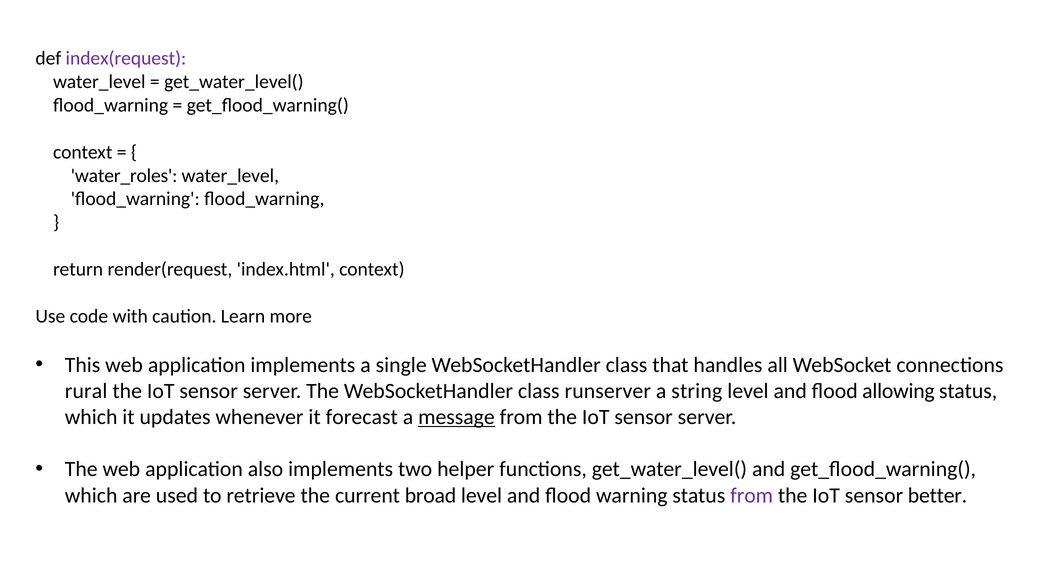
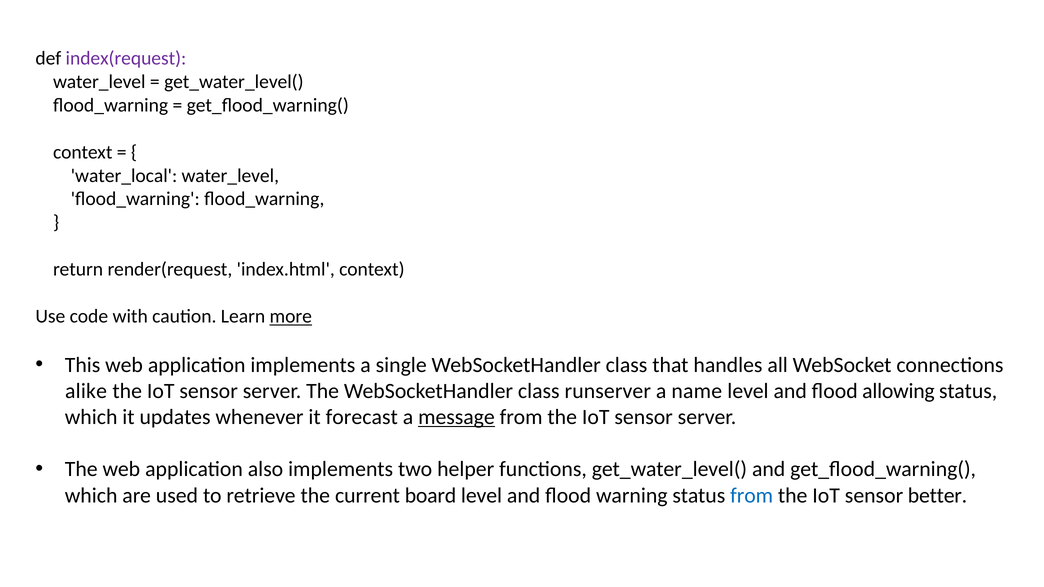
water_roles: water_roles -> water_local
more underline: none -> present
rural: rural -> alike
string: string -> name
broad: broad -> board
from at (752, 496) colour: purple -> blue
